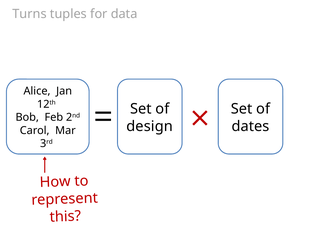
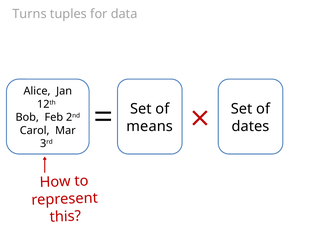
design: design -> means
